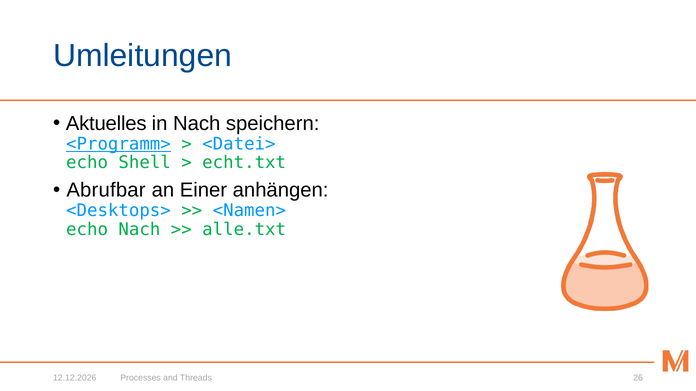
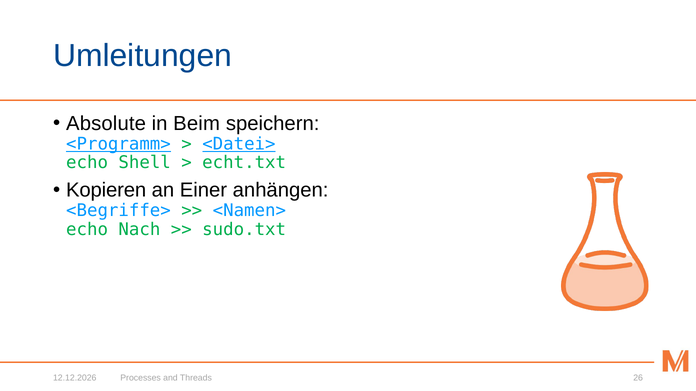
Aktuelles: Aktuelles -> Absolute
in Nach: Nach -> Beim
<Datei> underline: none -> present
Abrufbar: Abrufbar -> Kopieren
<Desktops>: <Desktops> -> <Begriffe>
alle.txt: alle.txt -> sudo.txt
